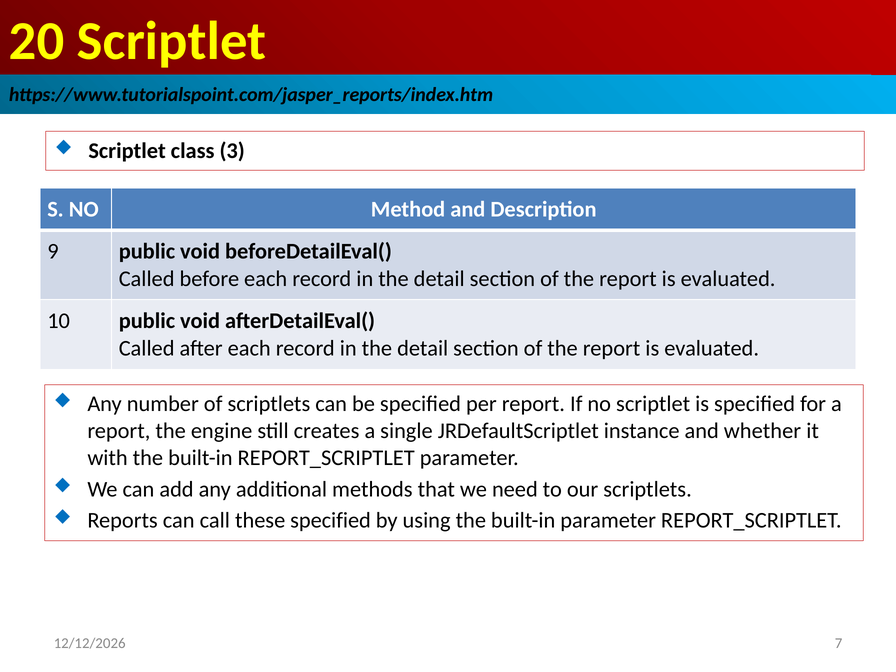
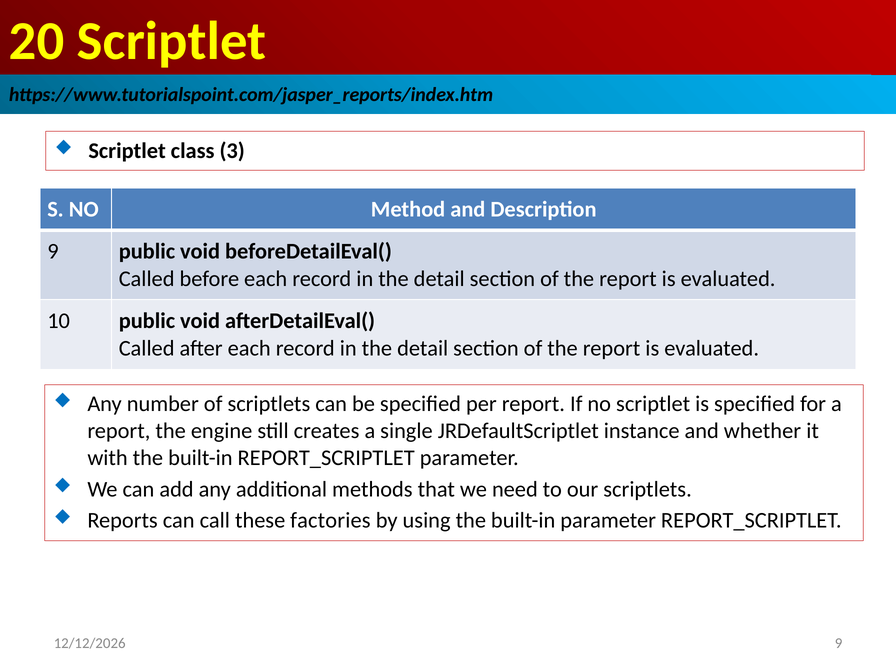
these specified: specified -> factories
7 at (839, 644): 7 -> 9
